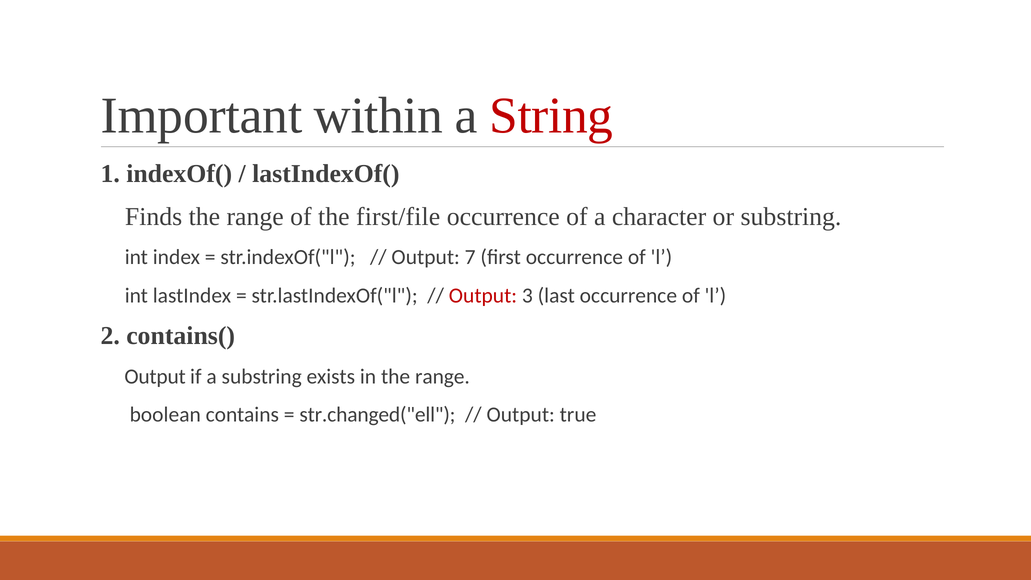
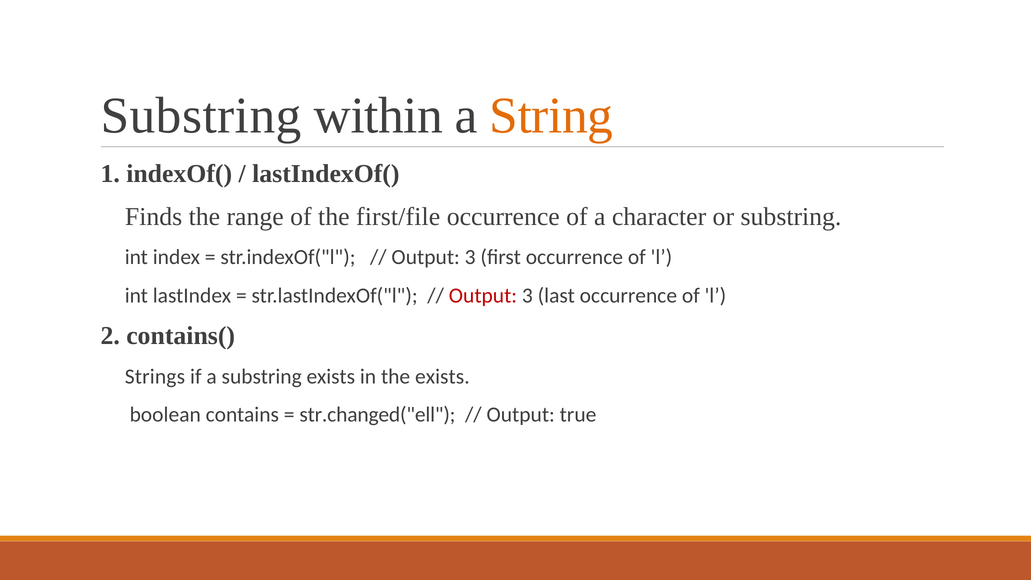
Important at (201, 116): Important -> Substring
String colour: red -> orange
7 at (470, 257): 7 -> 3
Output at (155, 376): Output -> Strings
in the range: range -> exists
